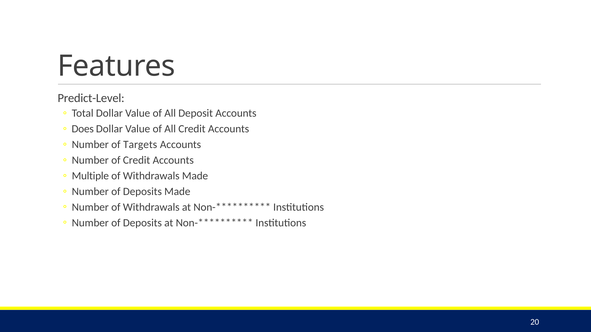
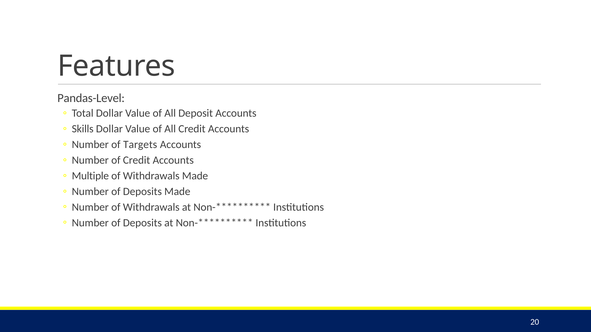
Predict-Level: Predict-Level -> Pandas-Level
Does: Does -> Skills
